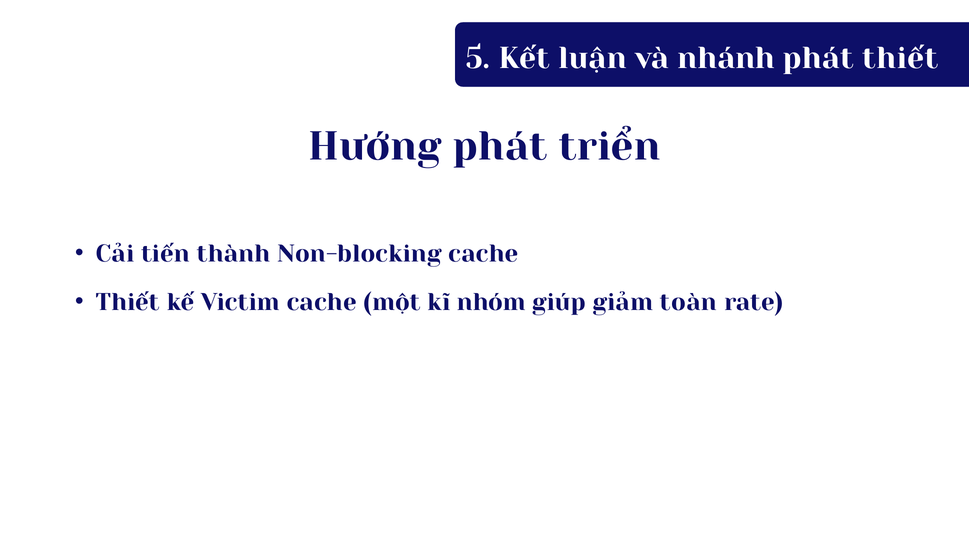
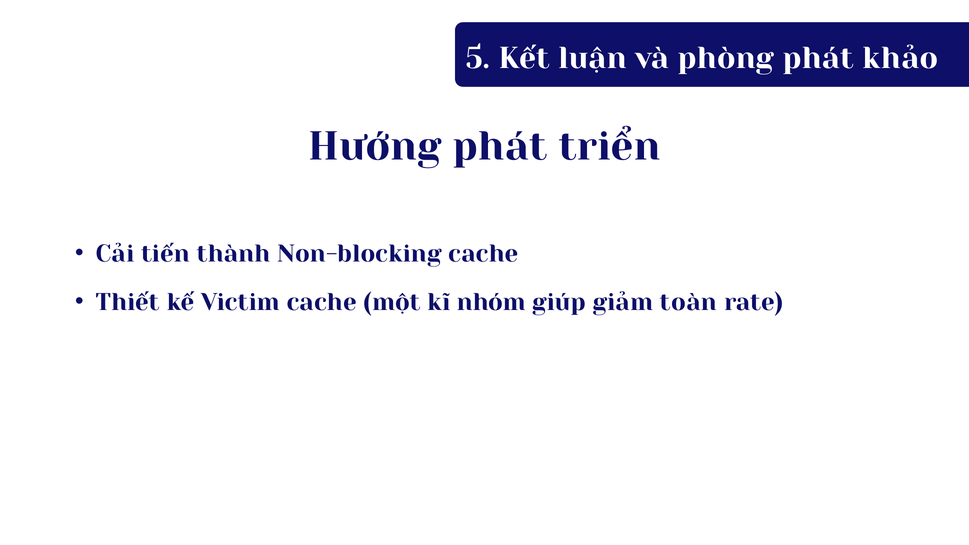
nhánh: nhánh -> phòng
phát thiết: thiết -> khảo
